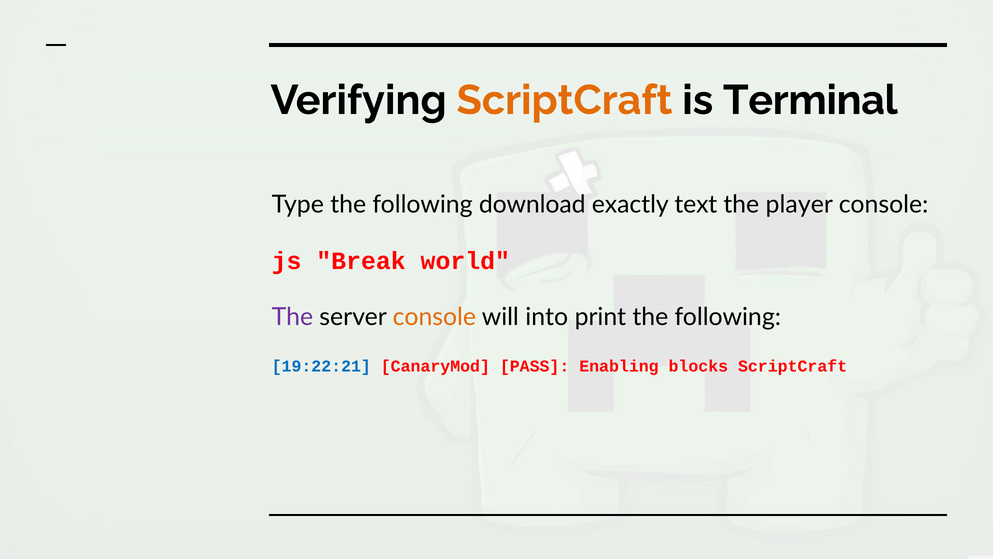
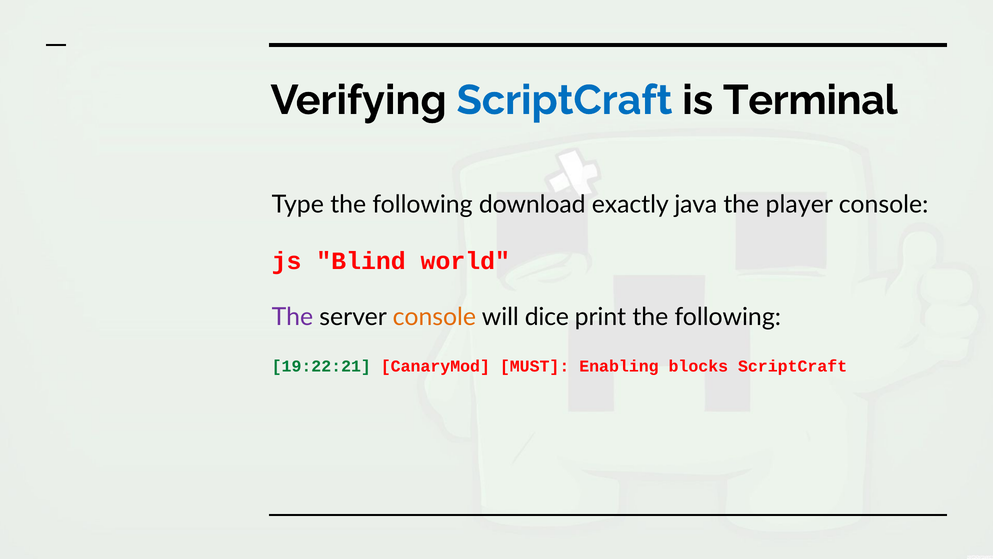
ScriptCraft at (564, 100) colour: orange -> blue
text: text -> java
Break: Break -> Blind
into: into -> dice
19:22:21 colour: blue -> green
PASS: PASS -> MUST
